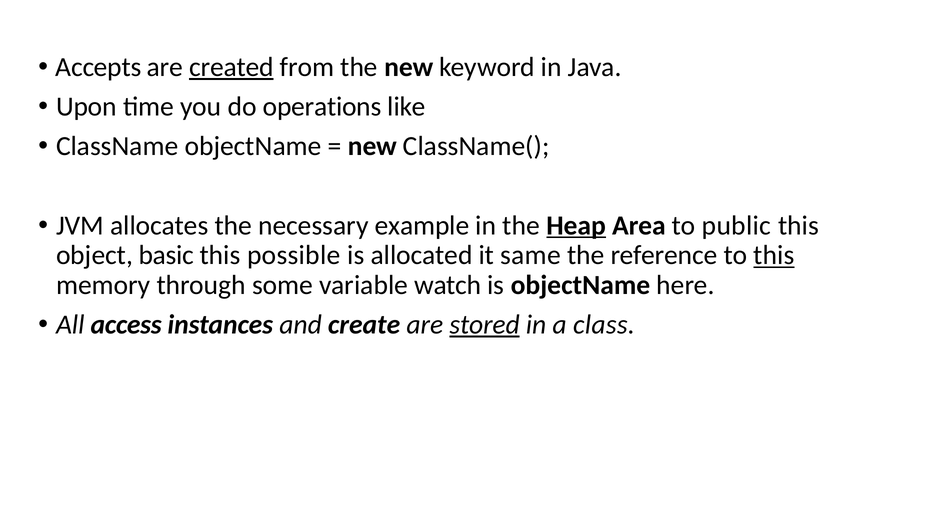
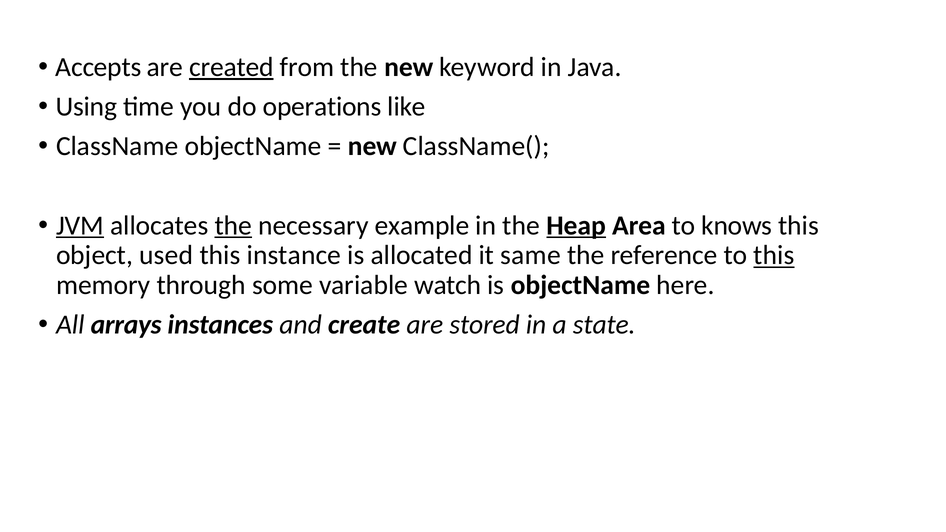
Upon: Upon -> Using
JVM underline: none -> present
the at (233, 226) underline: none -> present
public: public -> knows
basic: basic -> used
possible: possible -> instance
access: access -> arrays
stored underline: present -> none
class: class -> state
